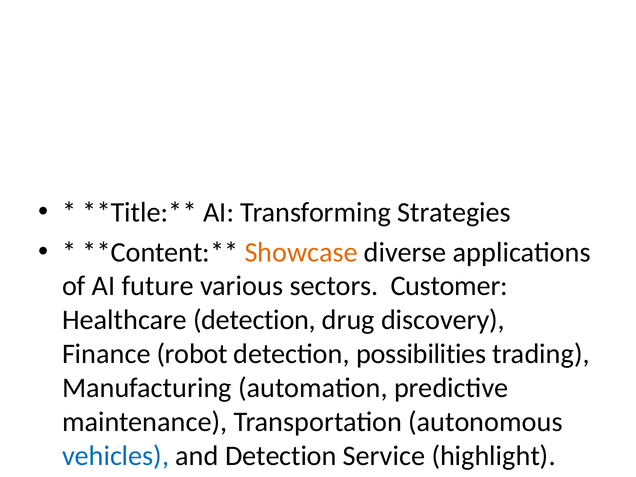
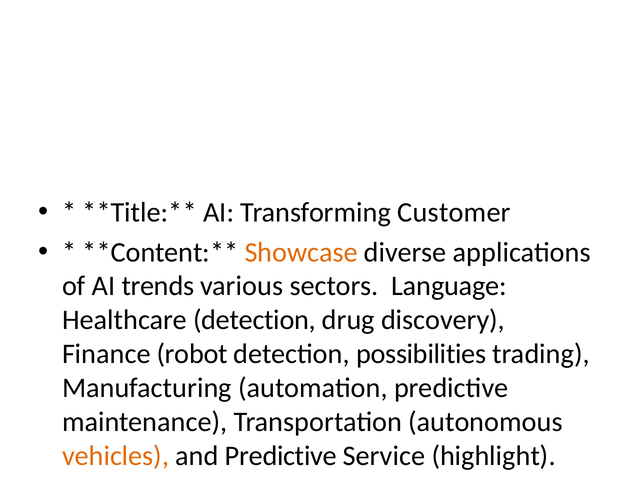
Strategies: Strategies -> Customer
future: future -> trends
Customer: Customer -> Language
vehicles colour: blue -> orange
and Detection: Detection -> Predictive
